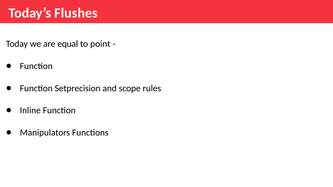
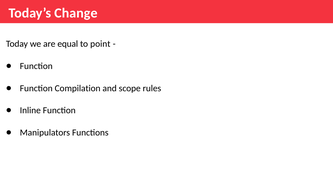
Flushes: Flushes -> Change
Setprecision: Setprecision -> Compilation
